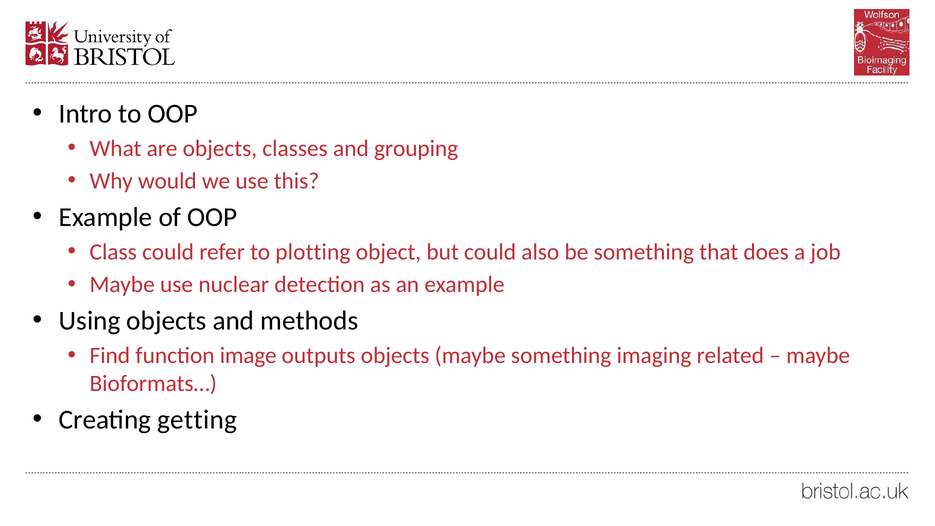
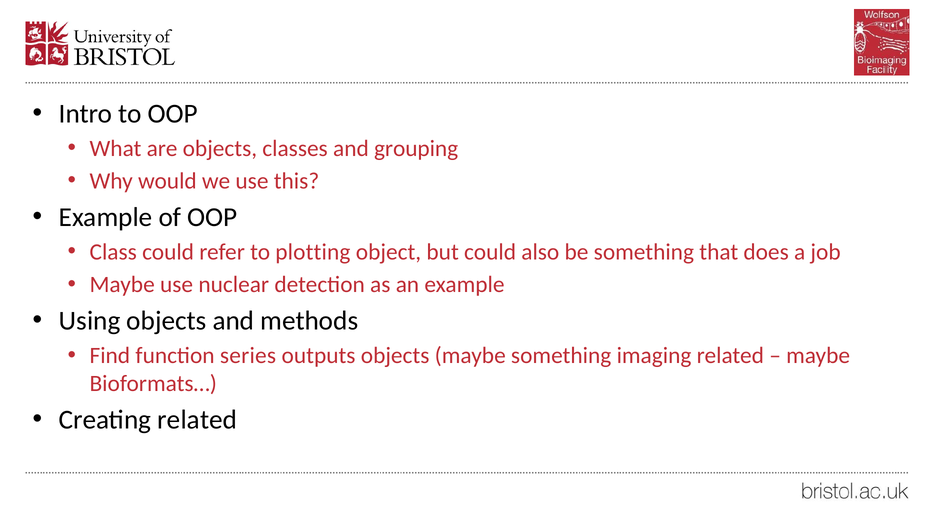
image: image -> series
Creating getting: getting -> related
